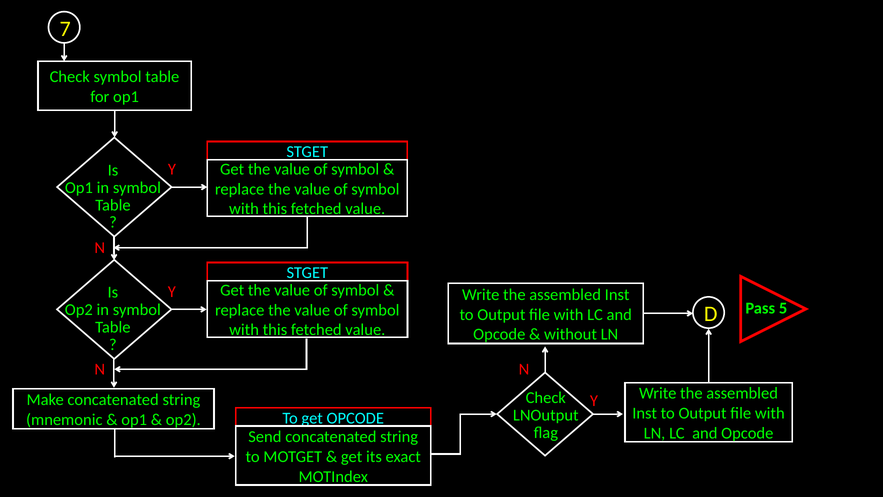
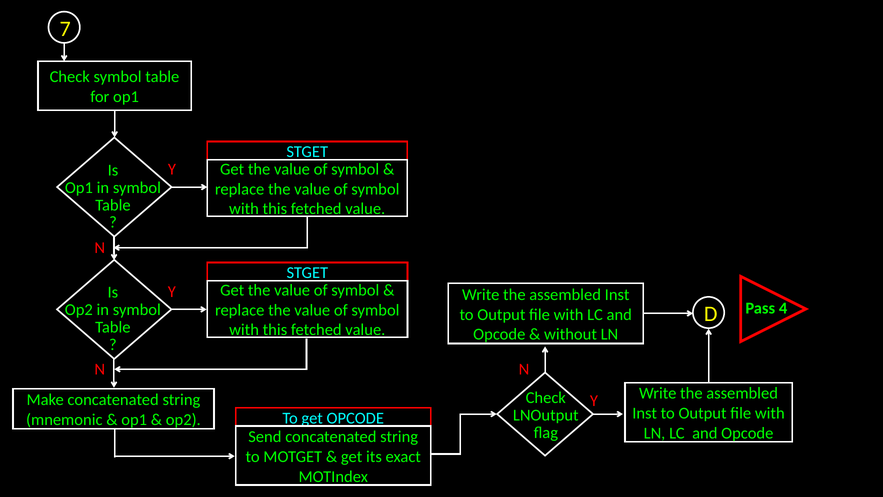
5: 5 -> 4
